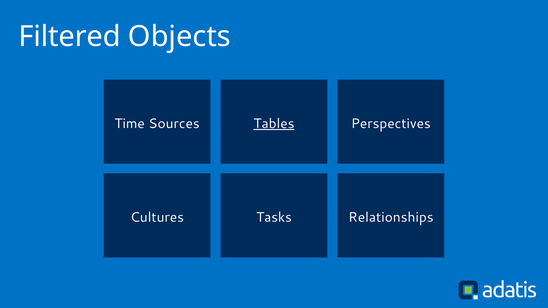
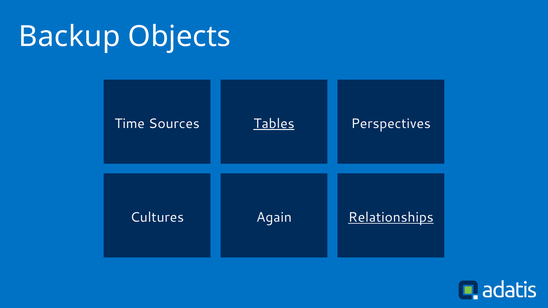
Filtered: Filtered -> Backup
Tasks: Tasks -> Again
Relationships underline: none -> present
